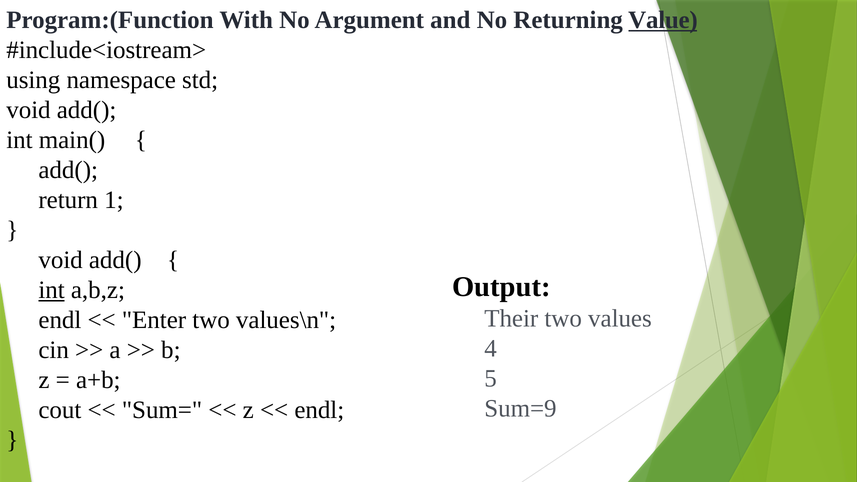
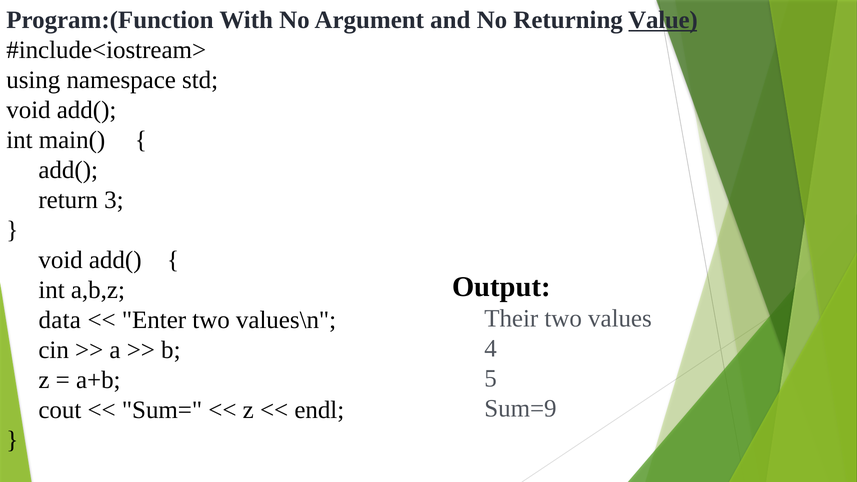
1: 1 -> 3
int at (52, 290) underline: present -> none
endl at (60, 320): endl -> data
